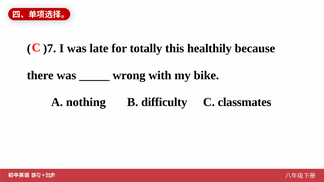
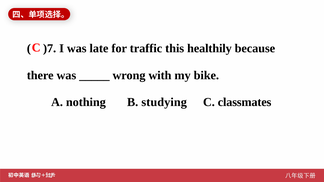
totally: totally -> traffic
difficulty: difficulty -> studying
